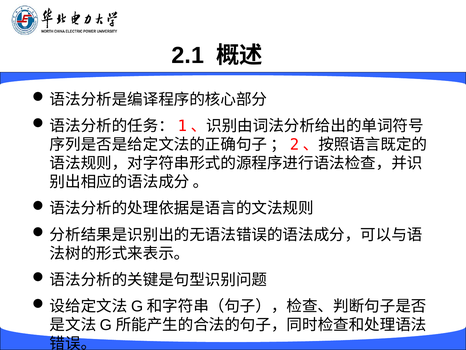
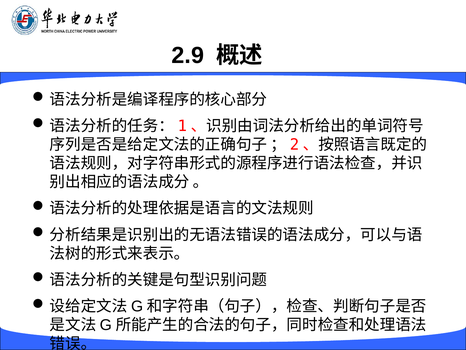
2.1: 2.1 -> 2.9
